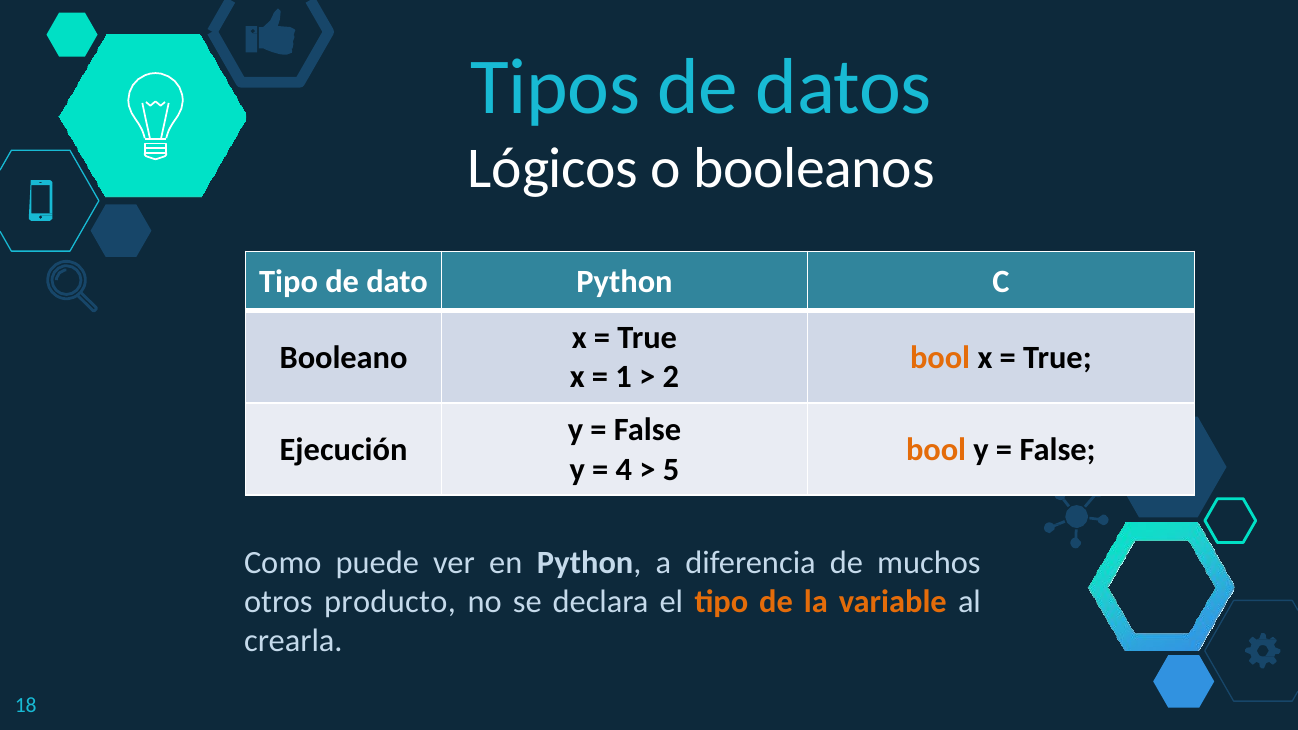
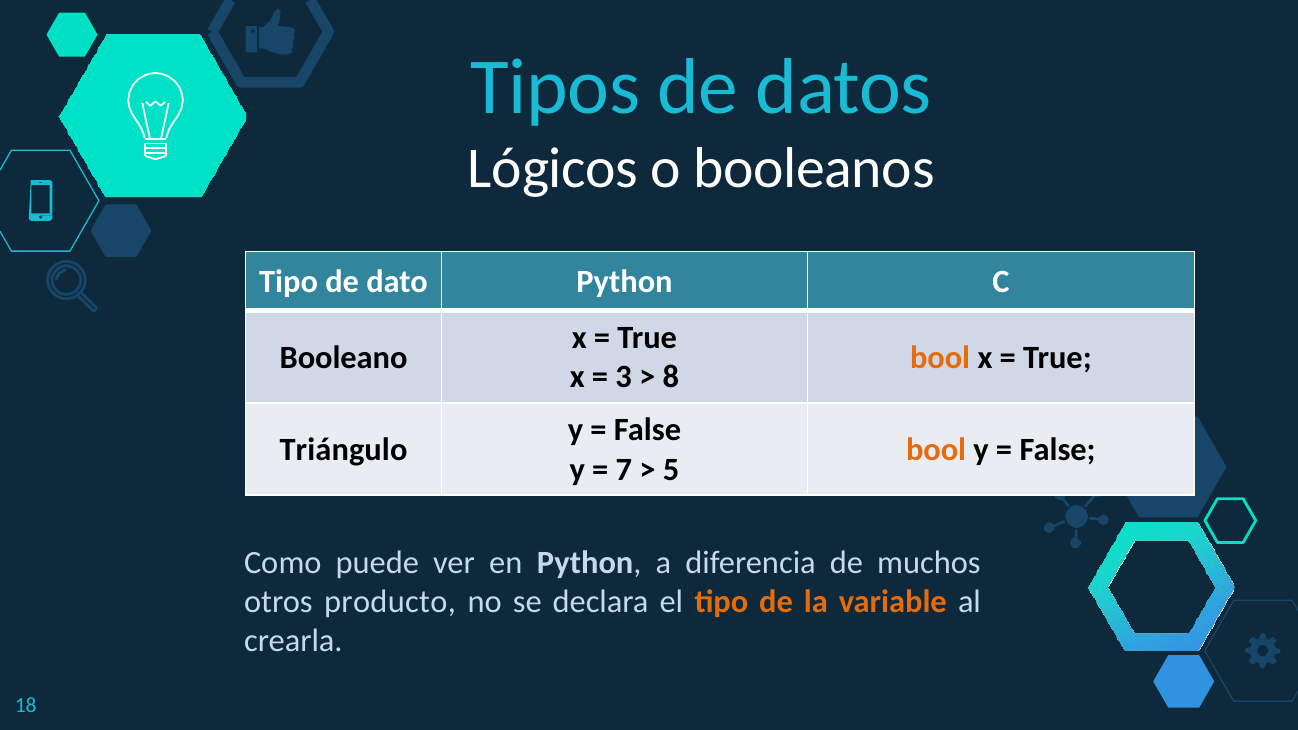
1: 1 -> 3
2: 2 -> 8
Ejecución: Ejecución -> Triángulo
4: 4 -> 7
